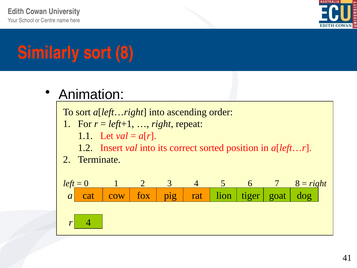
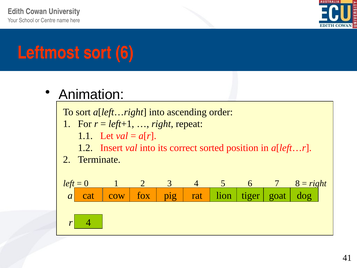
Similarly: Similarly -> Leftmost
sort 8: 8 -> 6
